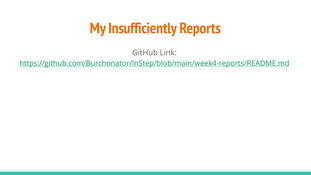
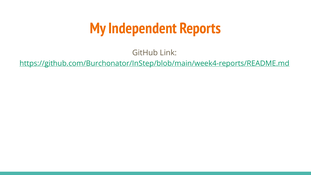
Insufficiently: Insufficiently -> Independent
